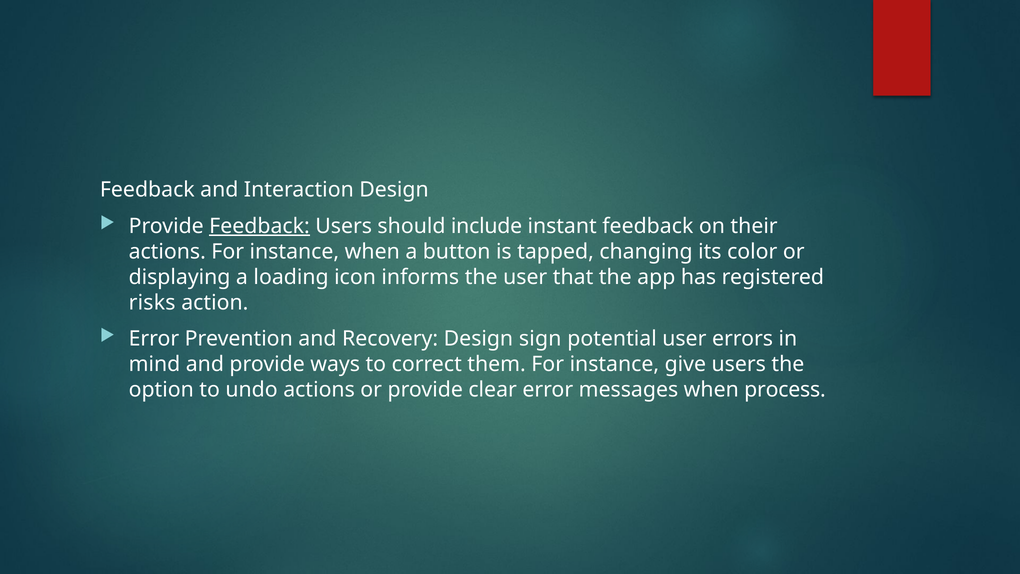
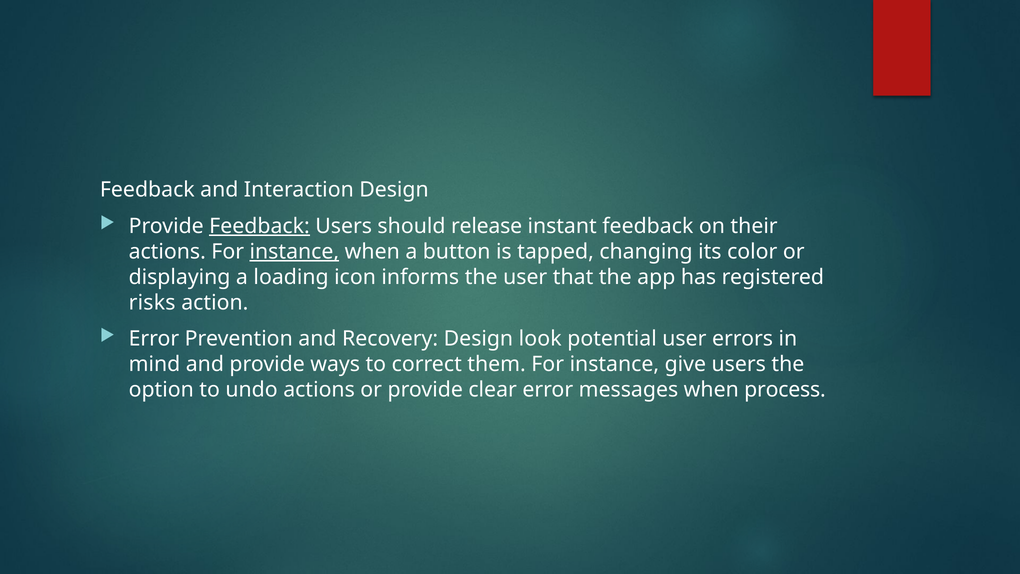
include: include -> release
instance at (294, 251) underline: none -> present
sign: sign -> look
